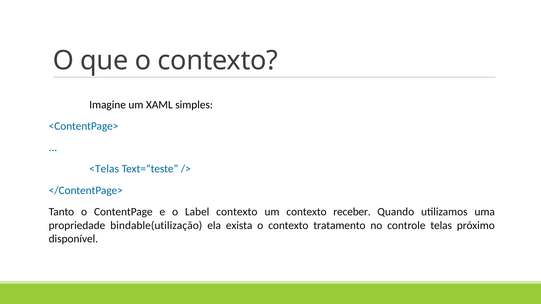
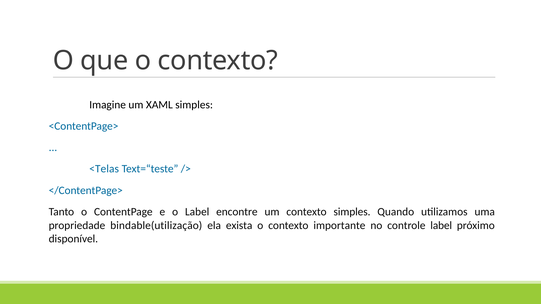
Label contexto: contexto -> encontre
contexto receber: receber -> simples
tratamento: tratamento -> importante
controle telas: telas -> label
